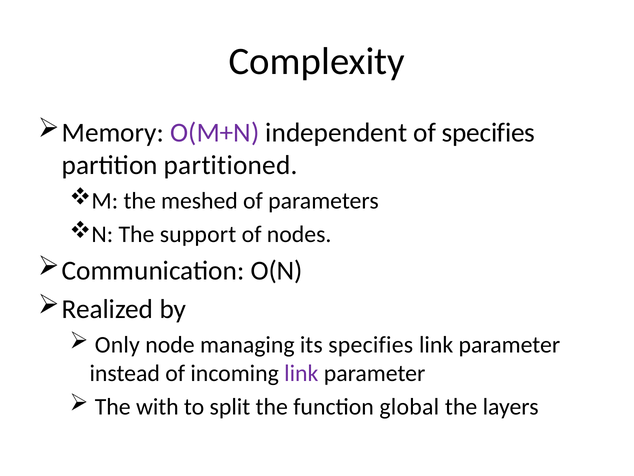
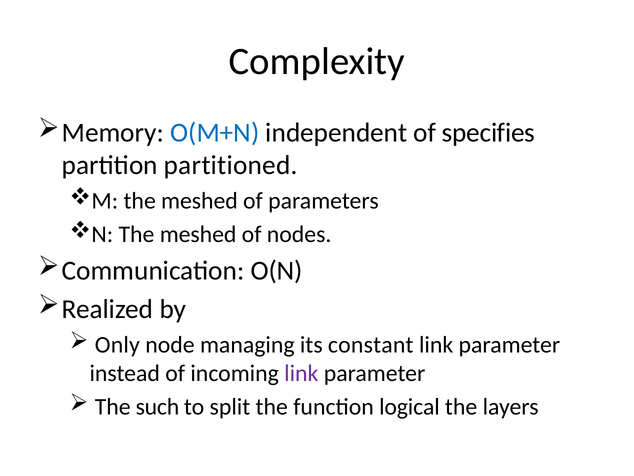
O(M+N colour: purple -> blue
N The support: support -> meshed
its specifies: specifies -> constant
with: with -> such
global: global -> logical
